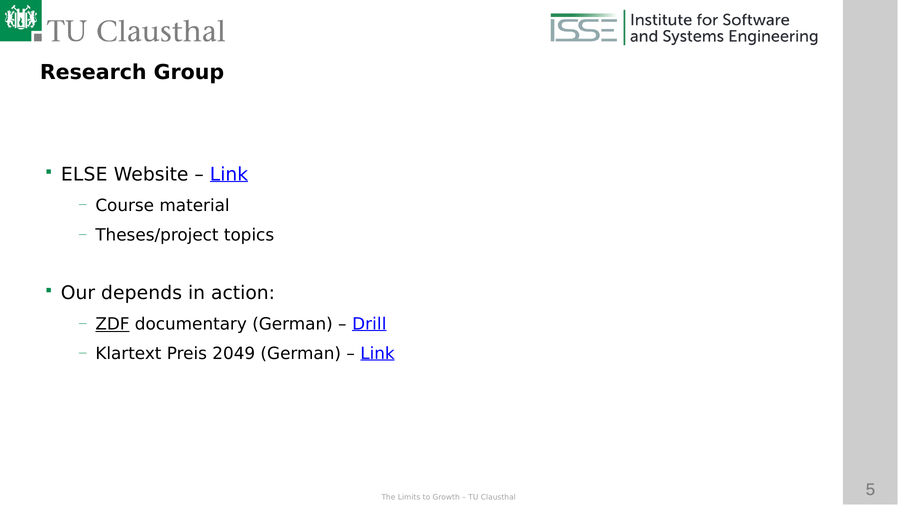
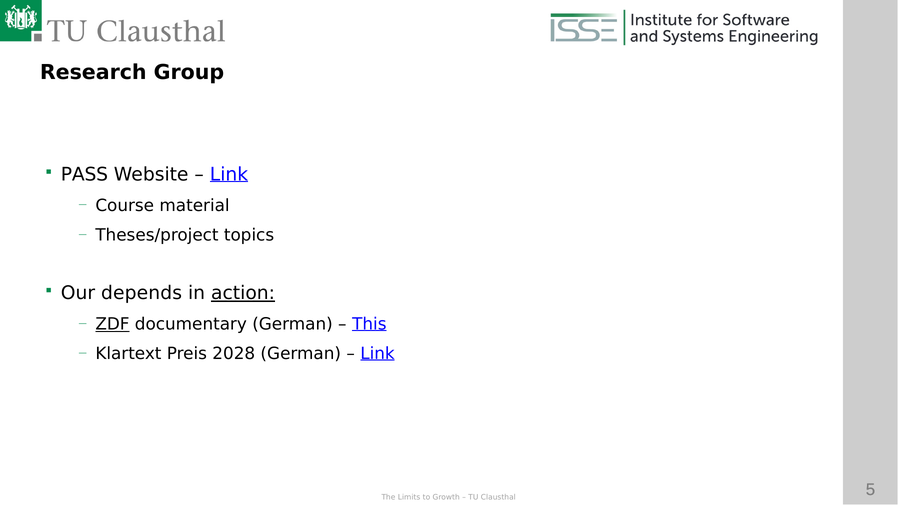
ELSE: ELSE -> PASS
action underline: none -> present
Drill: Drill -> This
2049: 2049 -> 2028
